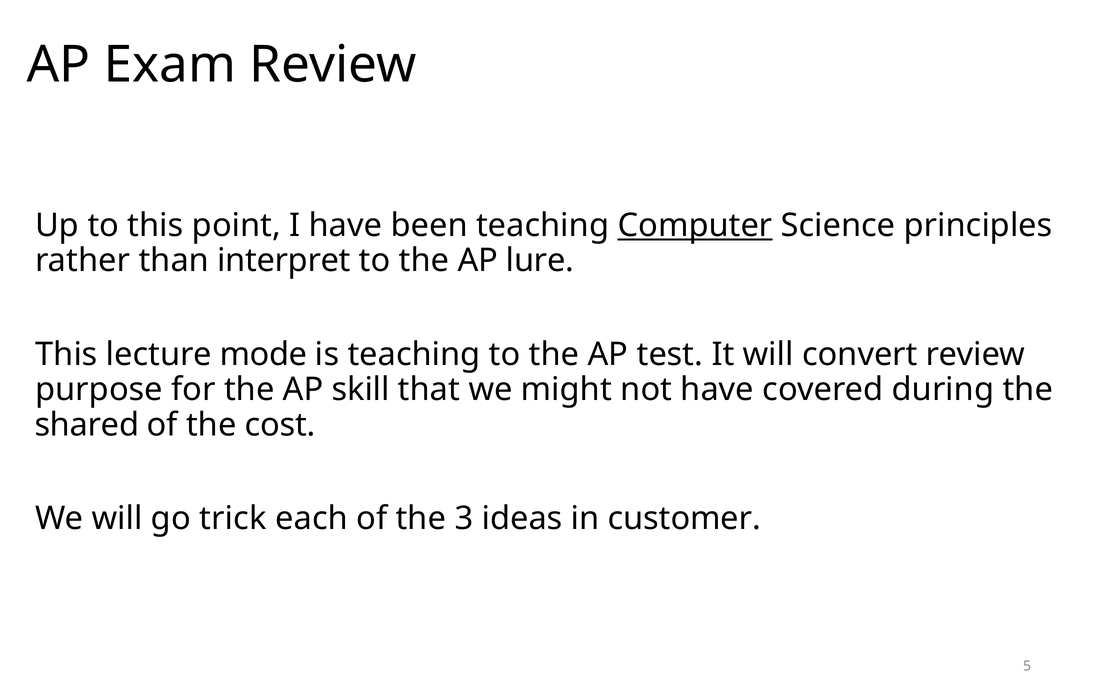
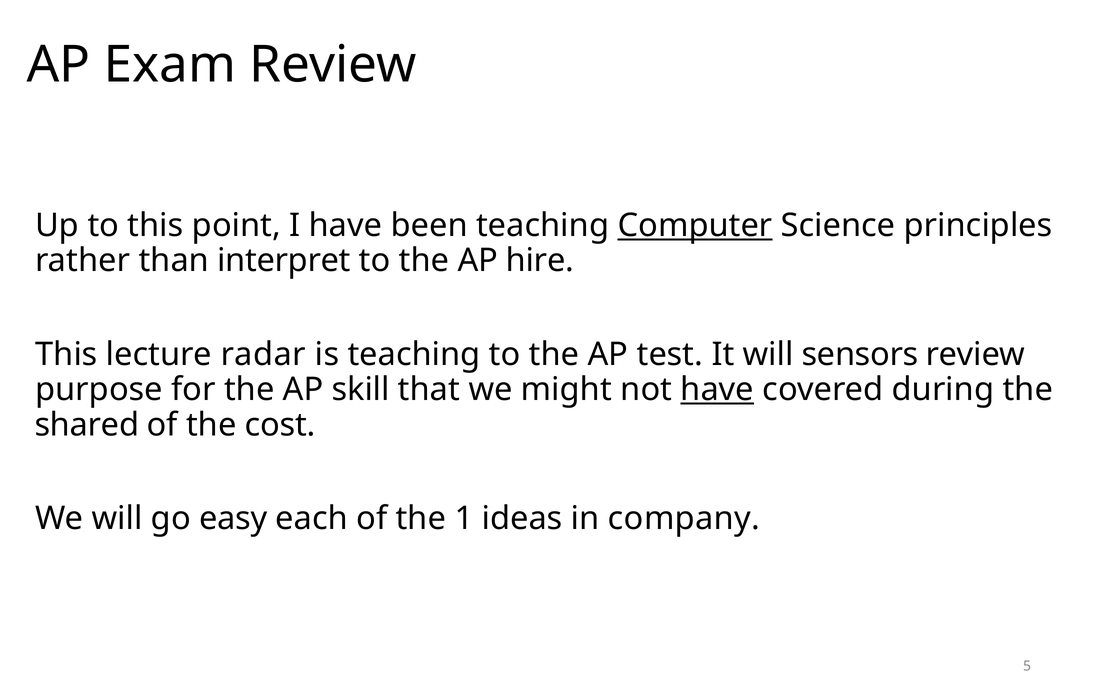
lure: lure -> hire
mode: mode -> radar
convert: convert -> sensors
have at (717, 390) underline: none -> present
trick: trick -> easy
3: 3 -> 1
customer: customer -> company
